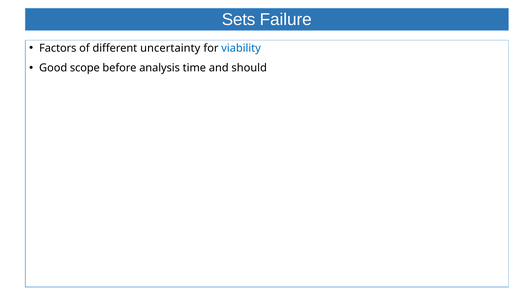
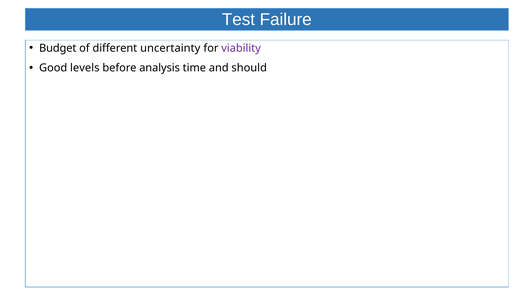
Sets: Sets -> Test
Factors: Factors -> Budget
viability colour: blue -> purple
scope: scope -> levels
